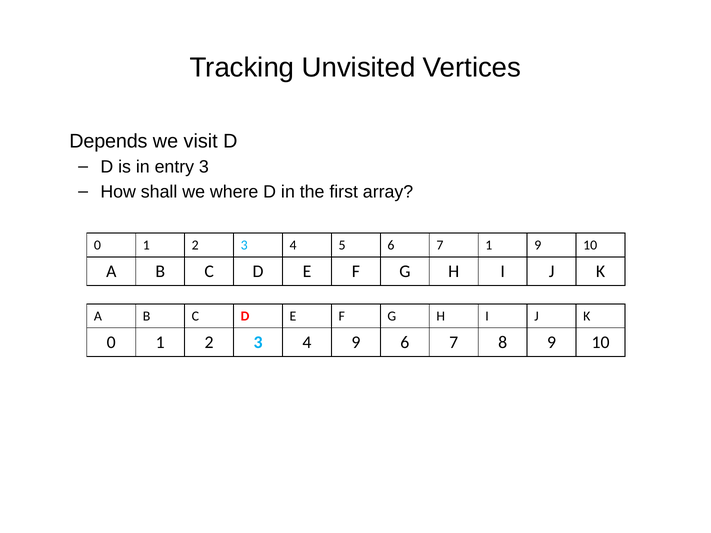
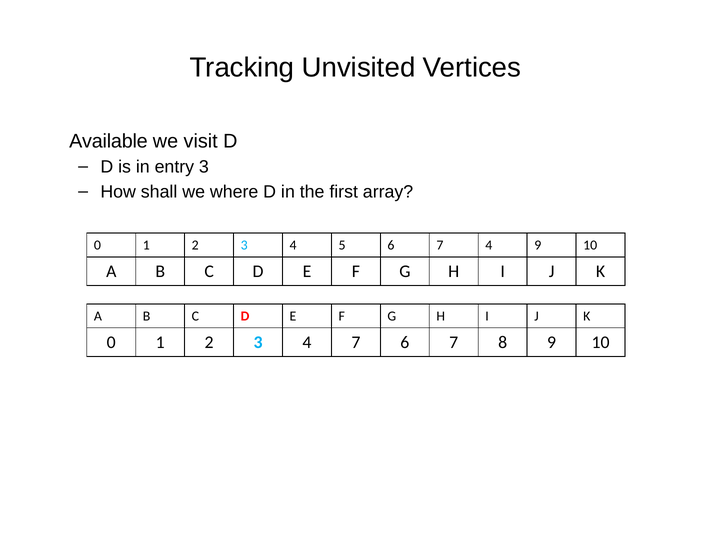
Depends: Depends -> Available
7 1: 1 -> 4
4 9: 9 -> 7
